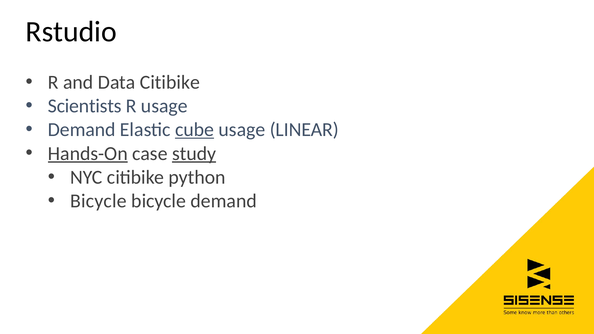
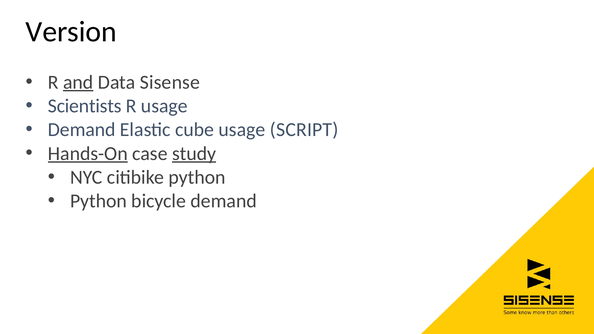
Rstudio: Rstudio -> Version
and underline: none -> present
Data Citibike: Citibike -> Sisense
cube underline: present -> none
LINEAR: LINEAR -> SCRIPT
Bicycle at (98, 201): Bicycle -> Python
